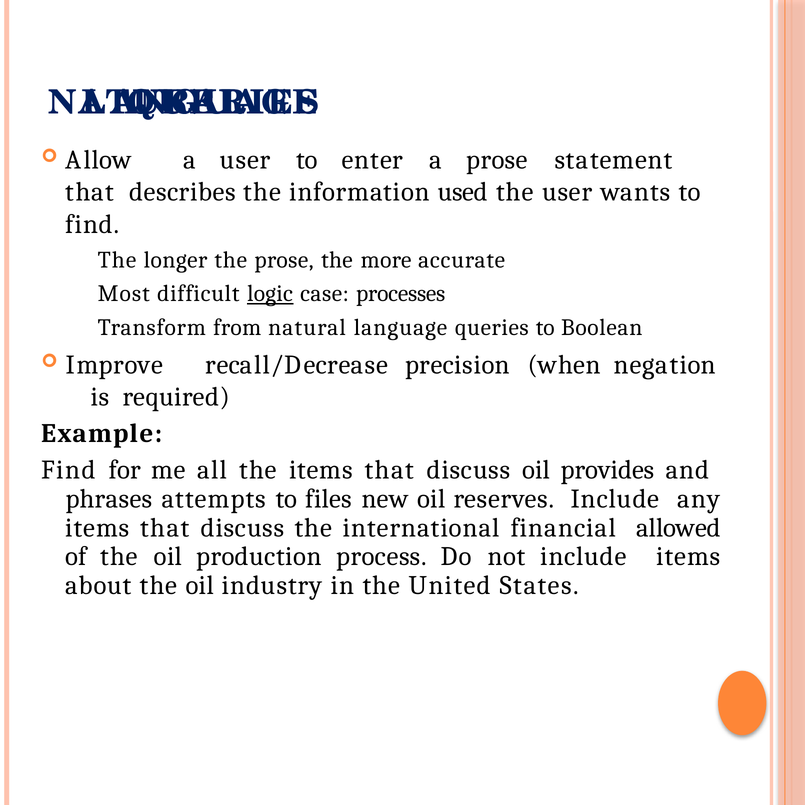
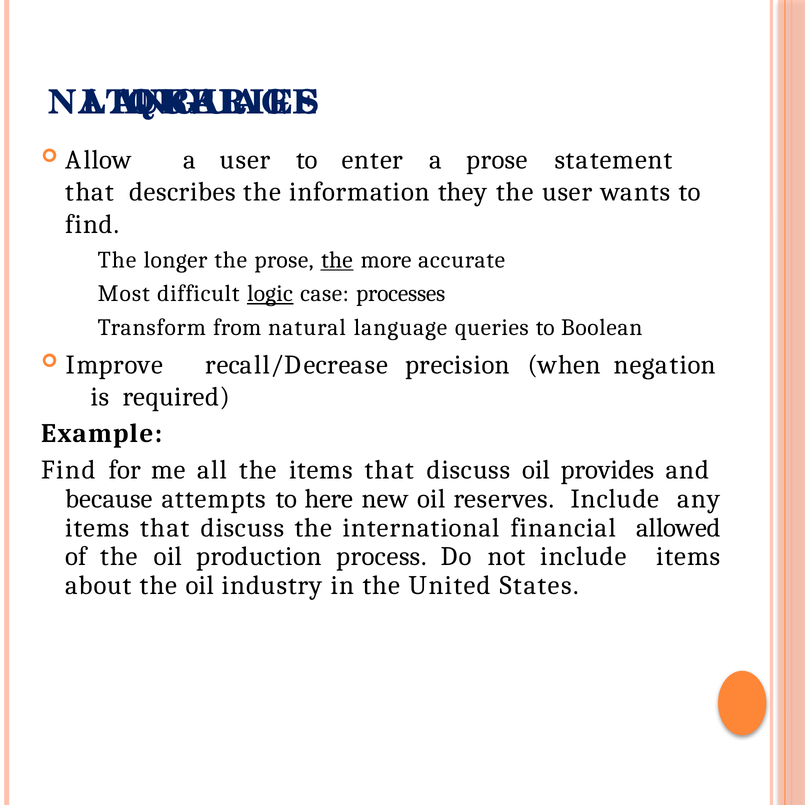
used: used -> they
the at (337, 260) underline: none -> present
phrases: phrases -> because
files: files -> here
